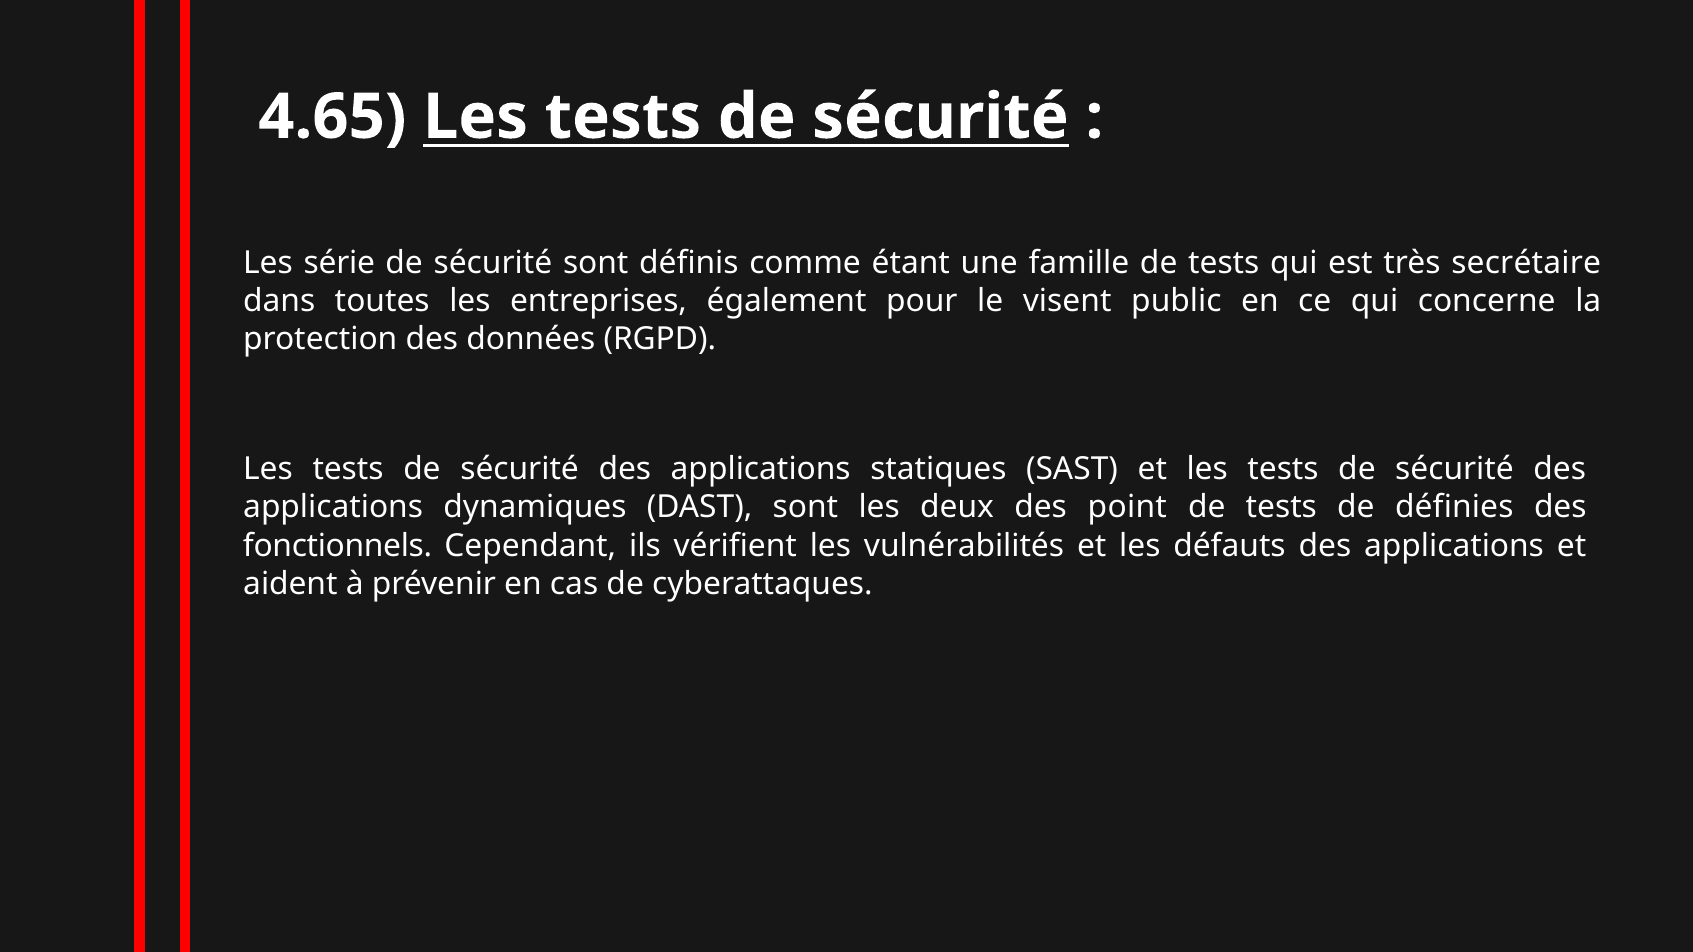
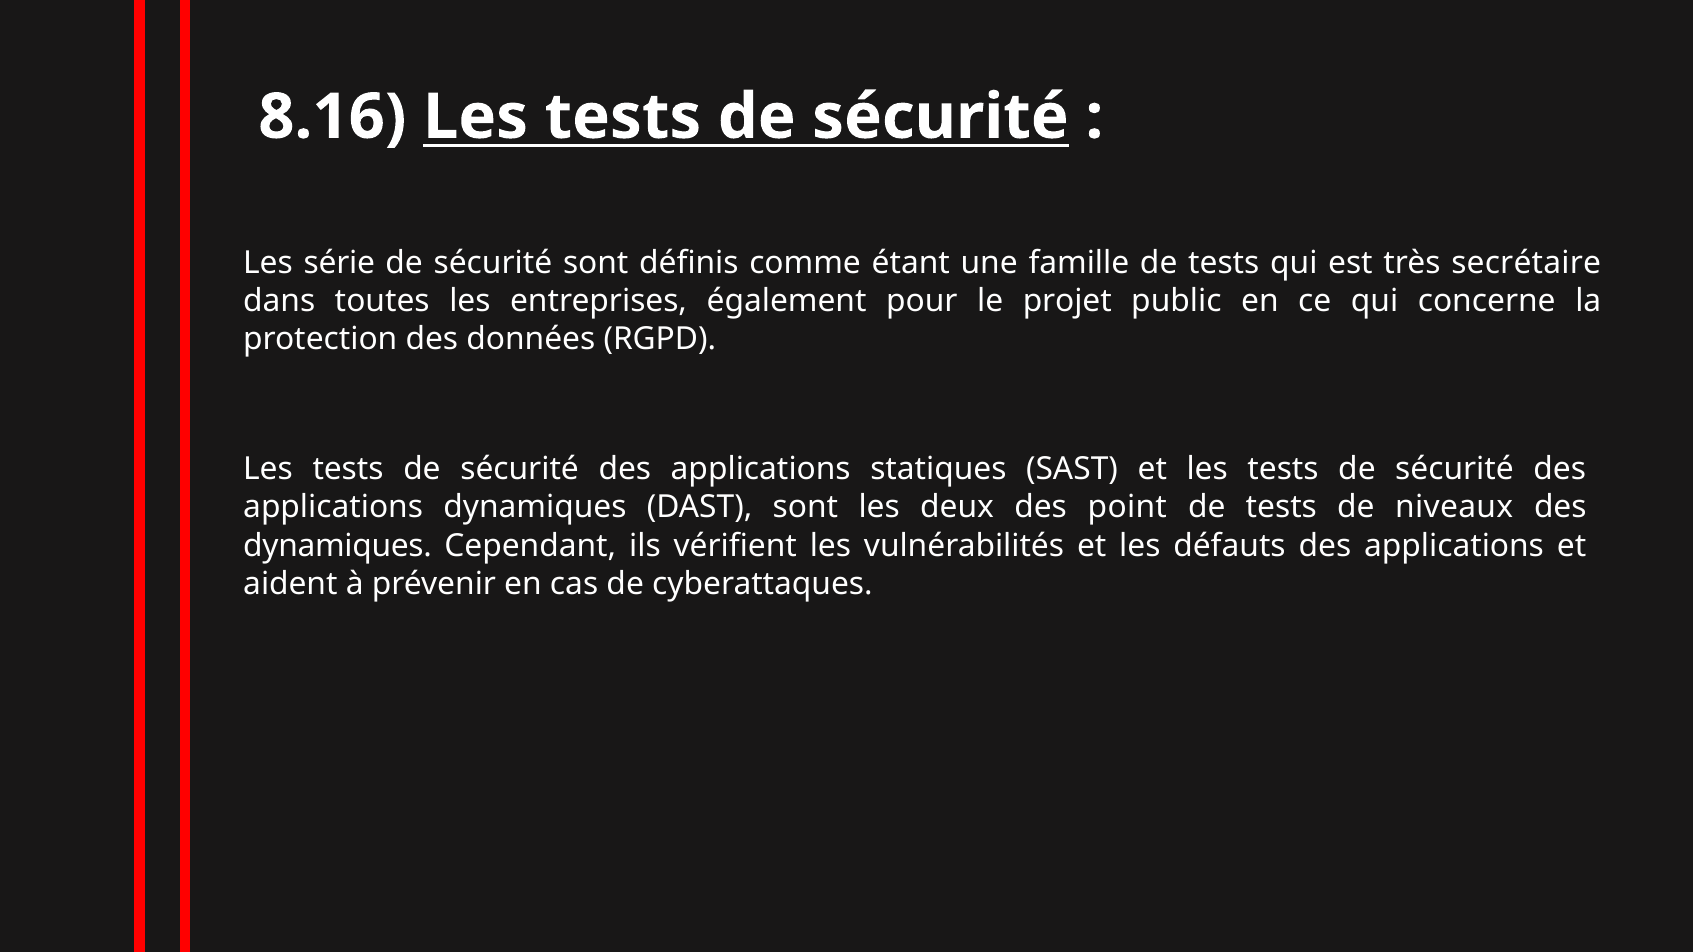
4.65: 4.65 -> 8.16
visent: visent -> projet
définies: définies -> niveaux
fonctionnels at (337, 546): fonctionnels -> dynamiques
